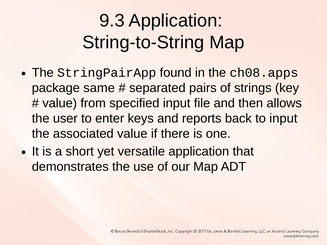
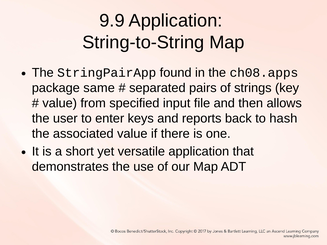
9.3: 9.3 -> 9.9
to input: input -> hash
